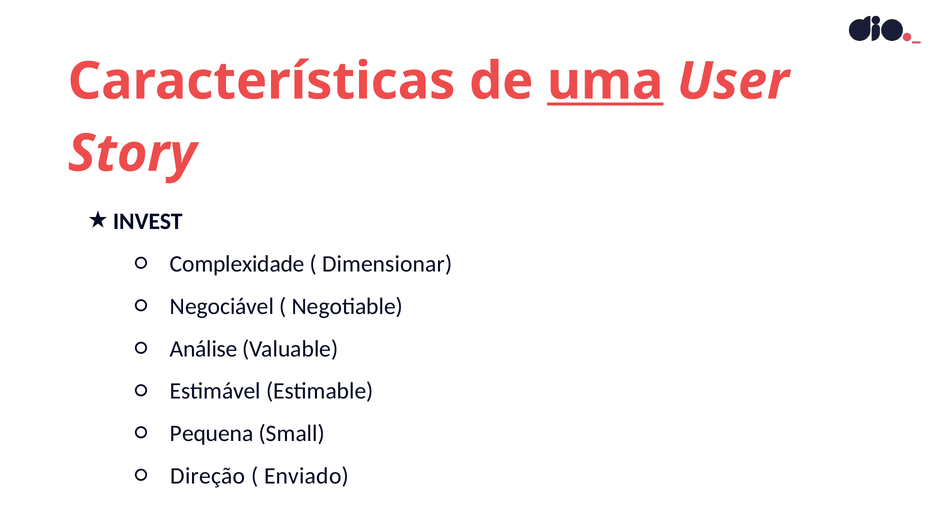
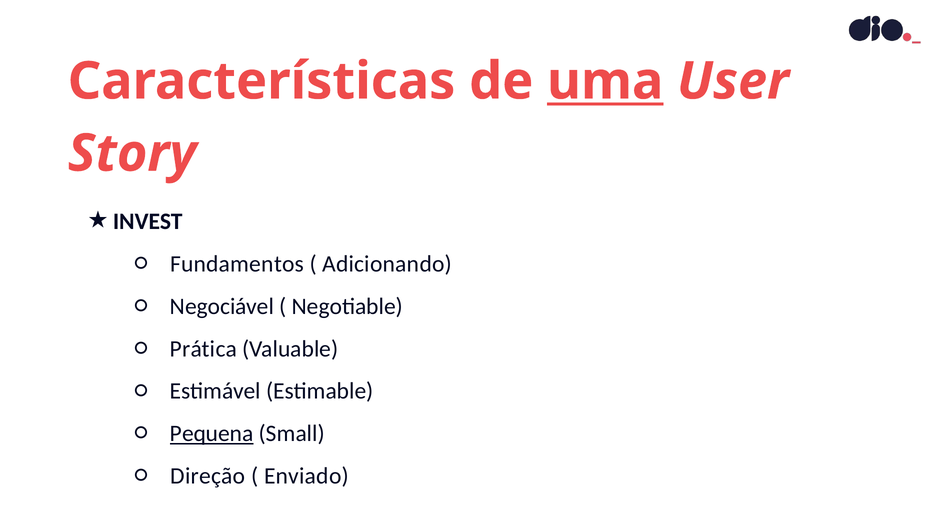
Complexidade: Complexidade -> Fundamentos
Dimensionar: Dimensionar -> Adicionando
Análise: Análise -> Prática
Pequena underline: none -> present
